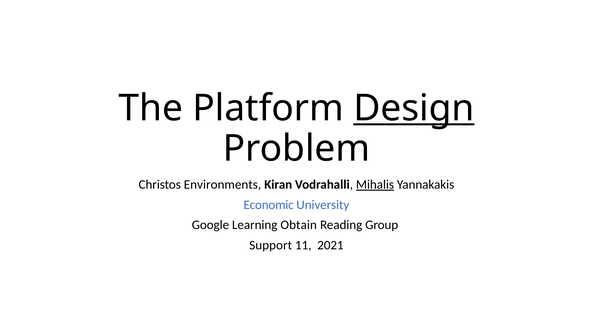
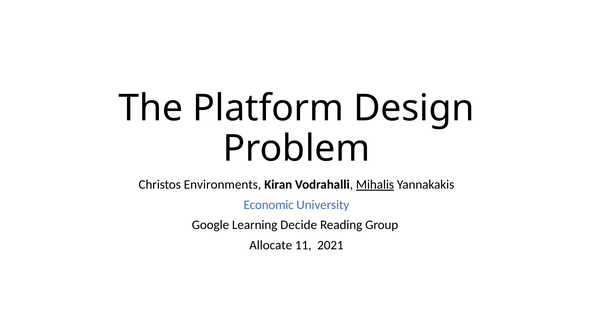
Design underline: present -> none
Obtain: Obtain -> Decide
Support: Support -> Allocate
